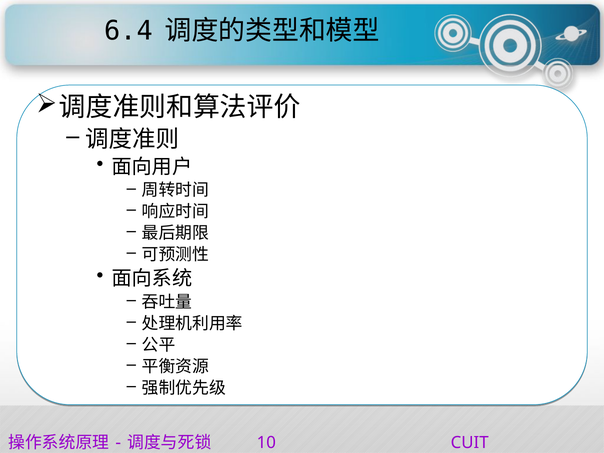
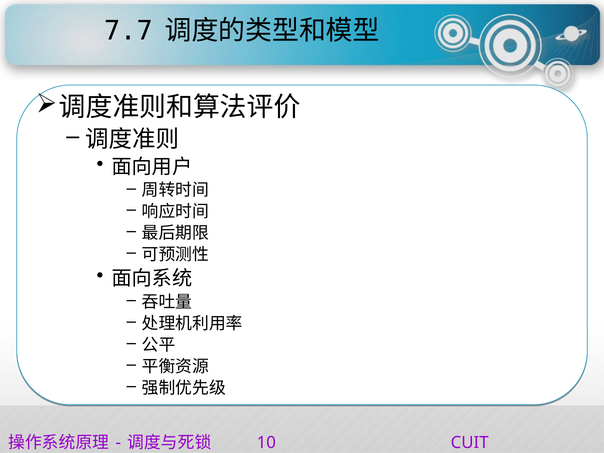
6.4: 6.4 -> 7.7
